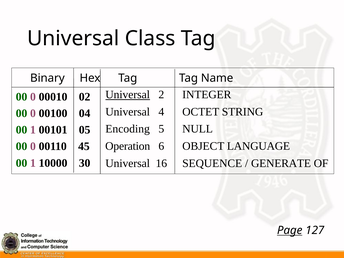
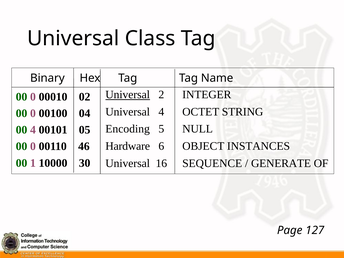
1 at (33, 130): 1 -> 4
Operation: Operation -> Hardware
LANGUAGE: LANGUAGE -> INSTANCES
45: 45 -> 46
Page underline: present -> none
